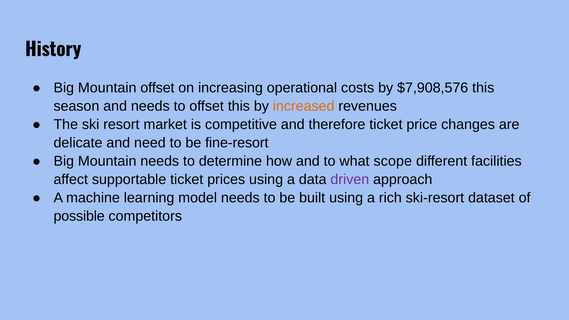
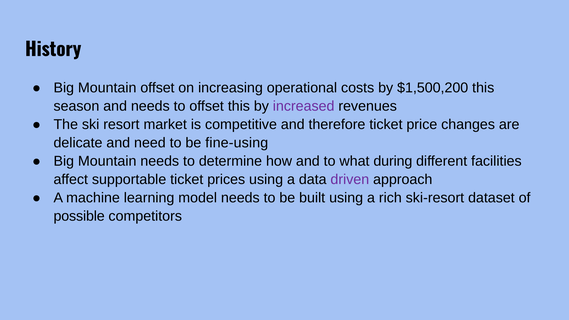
$7,908,576: $7,908,576 -> $1,500,200
increased colour: orange -> purple
fine-resort: fine-resort -> fine-using
scope: scope -> during
